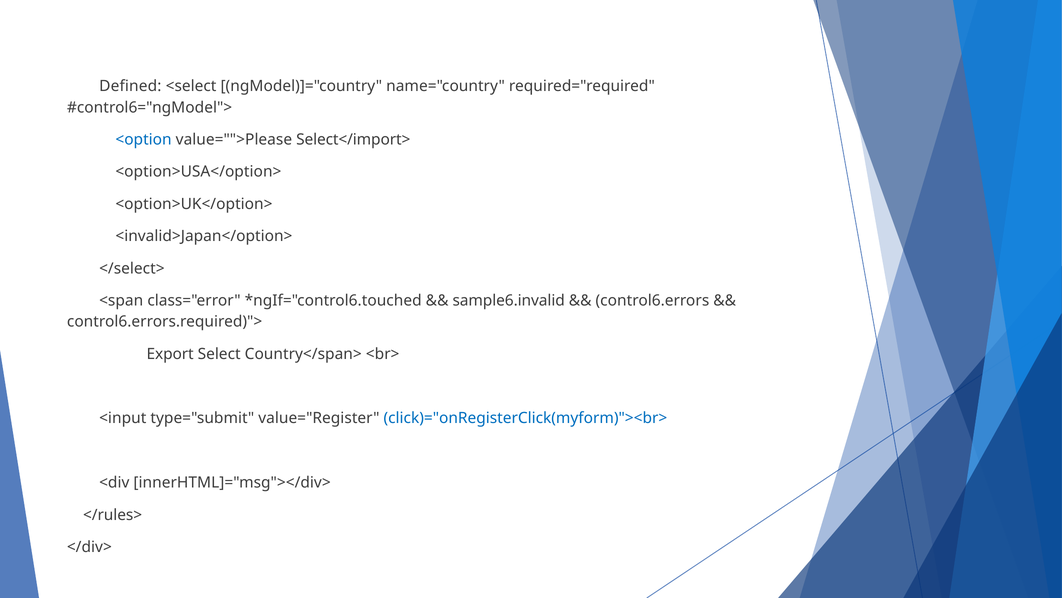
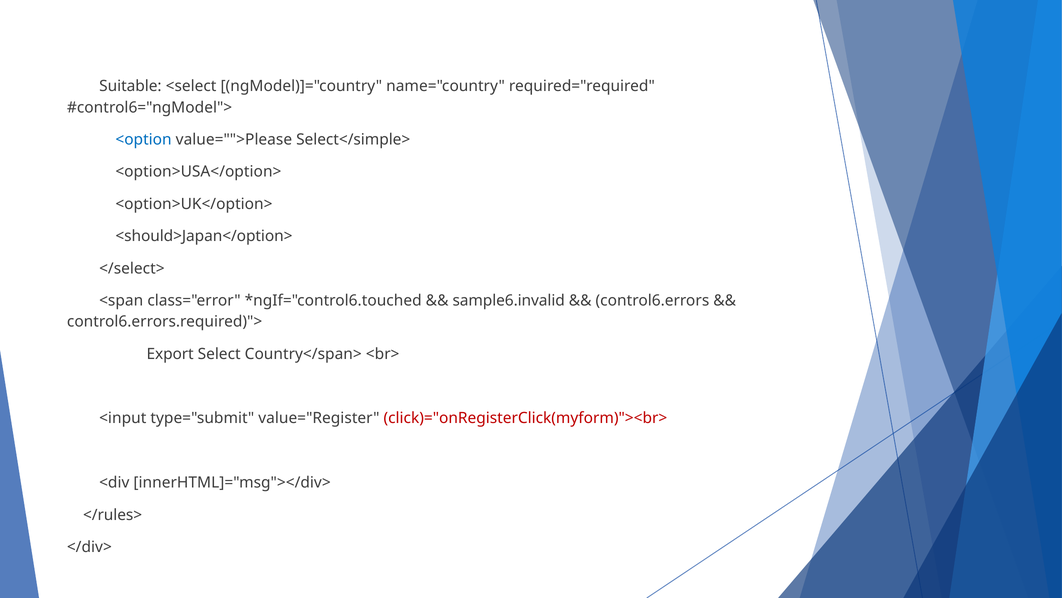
Defined: Defined -> Suitable
Select</import>: Select</import> -> Select</simple>
<invalid>Japan</option>: <invalid>Japan</option> -> <should>Japan</option>
click)="onRegisterClick(myform)"><br> colour: blue -> red
